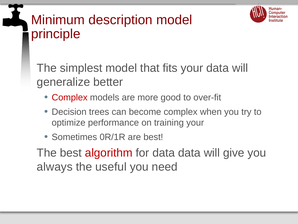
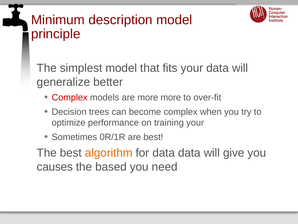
more good: good -> more
algorithm colour: red -> orange
always: always -> causes
useful: useful -> based
